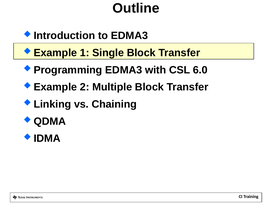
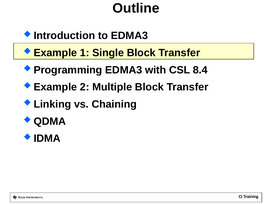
6.0: 6.0 -> 8.4
